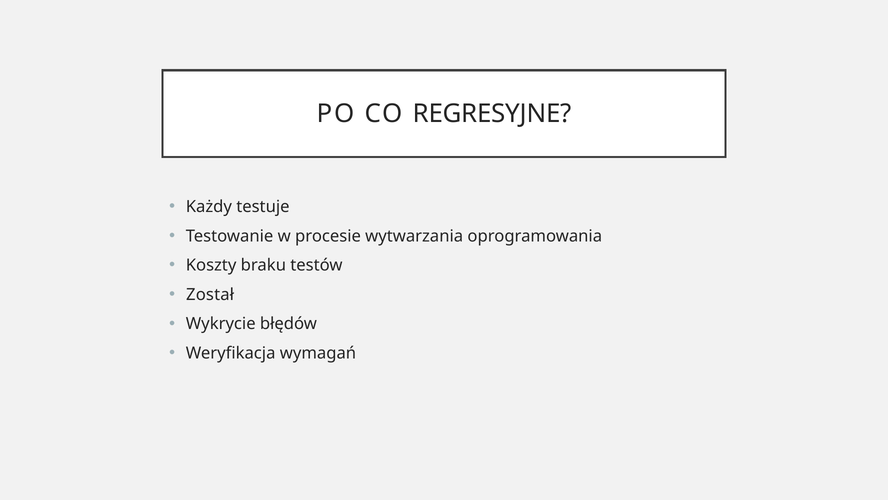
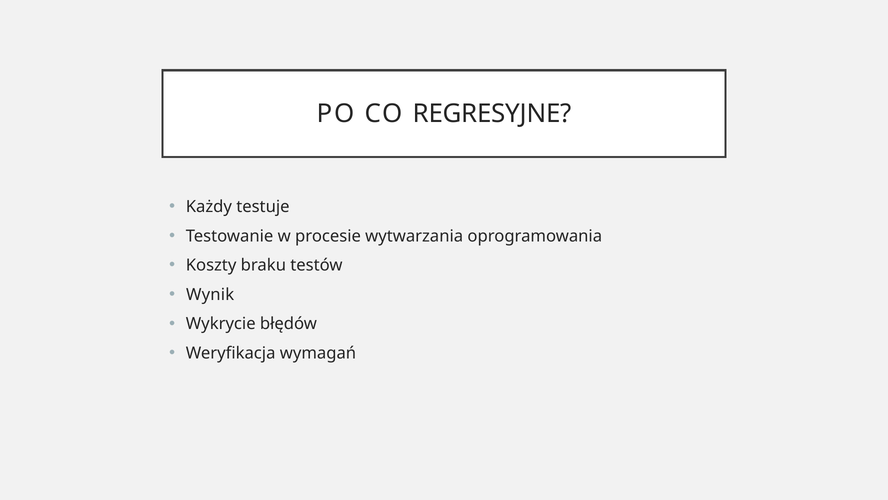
Został: Został -> Wynik
